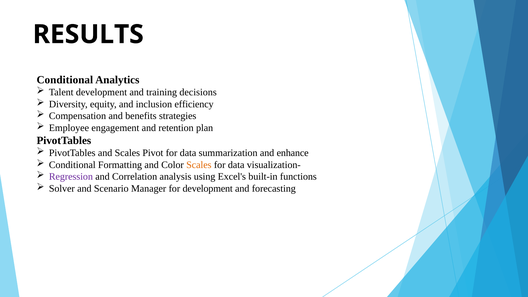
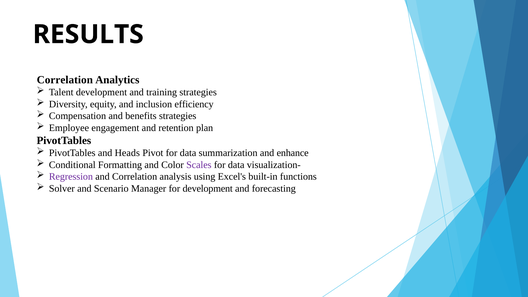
Conditional at (65, 80): Conditional -> Correlation
training decisions: decisions -> strategies
and Scales: Scales -> Heads
Scales at (199, 165) colour: orange -> purple
